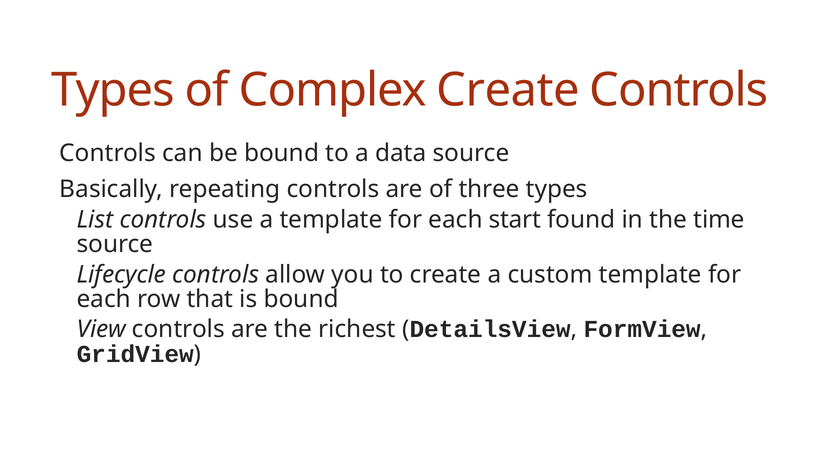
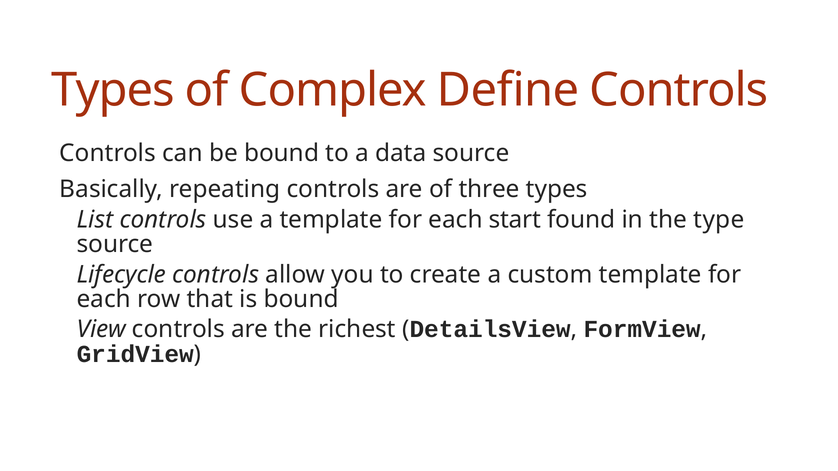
Complex Create: Create -> Define
time: time -> type
